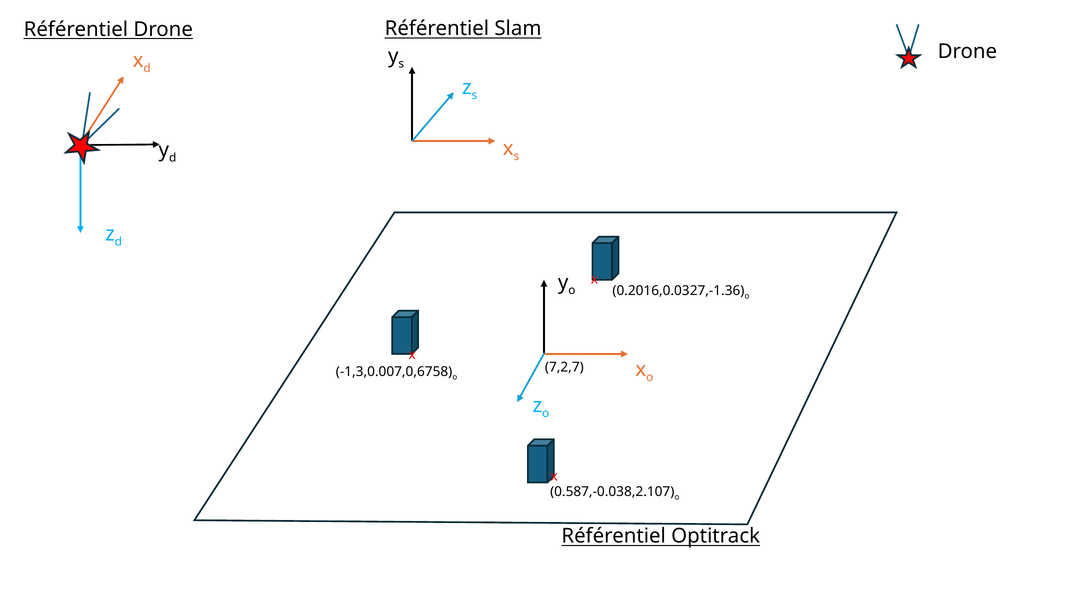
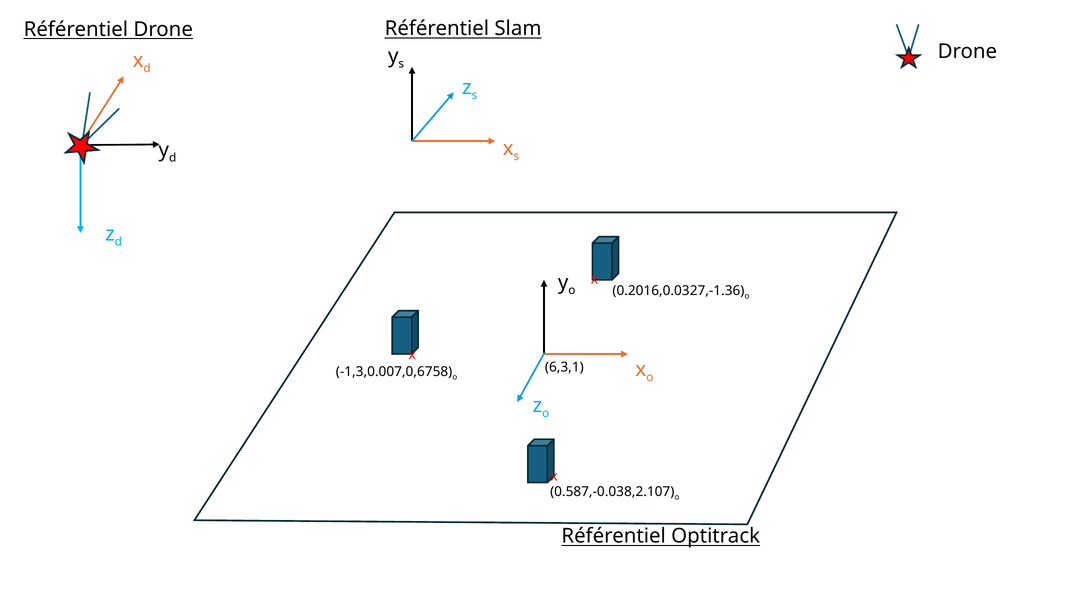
7,2,7: 7,2,7 -> 6,3,1
